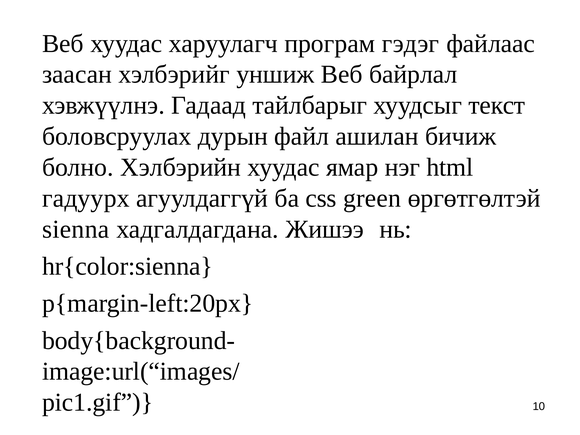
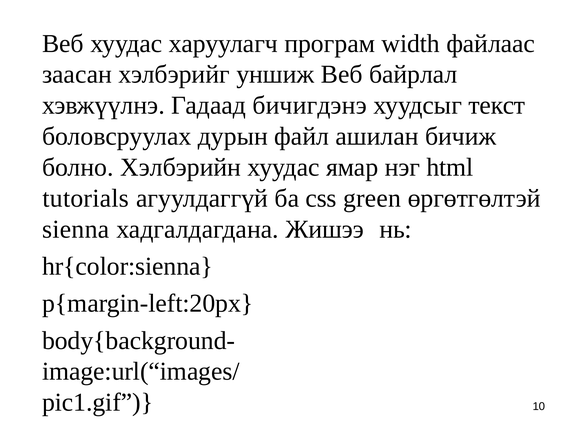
гэдэг: гэдэг -> width
тайлбарыг: тайлбарыг -> бичигдэнэ
гадуурх: гадуурх -> tutorials
